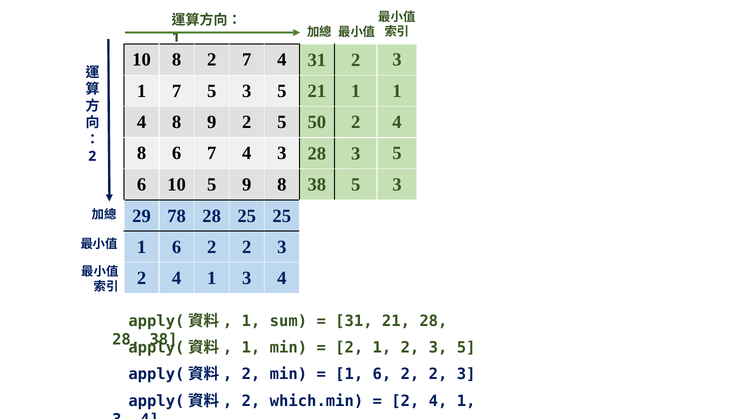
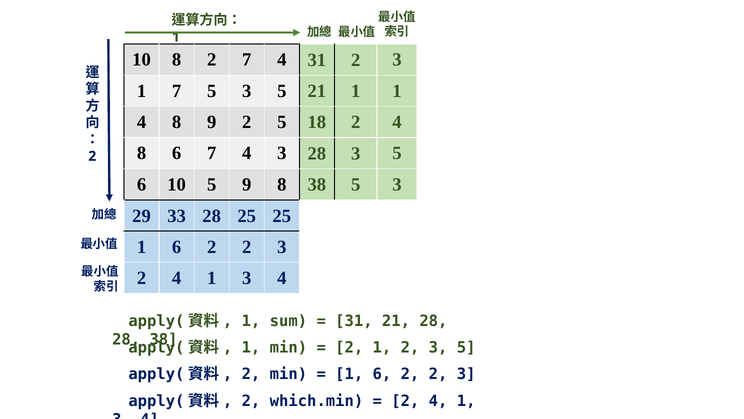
50: 50 -> 18
78: 78 -> 33
